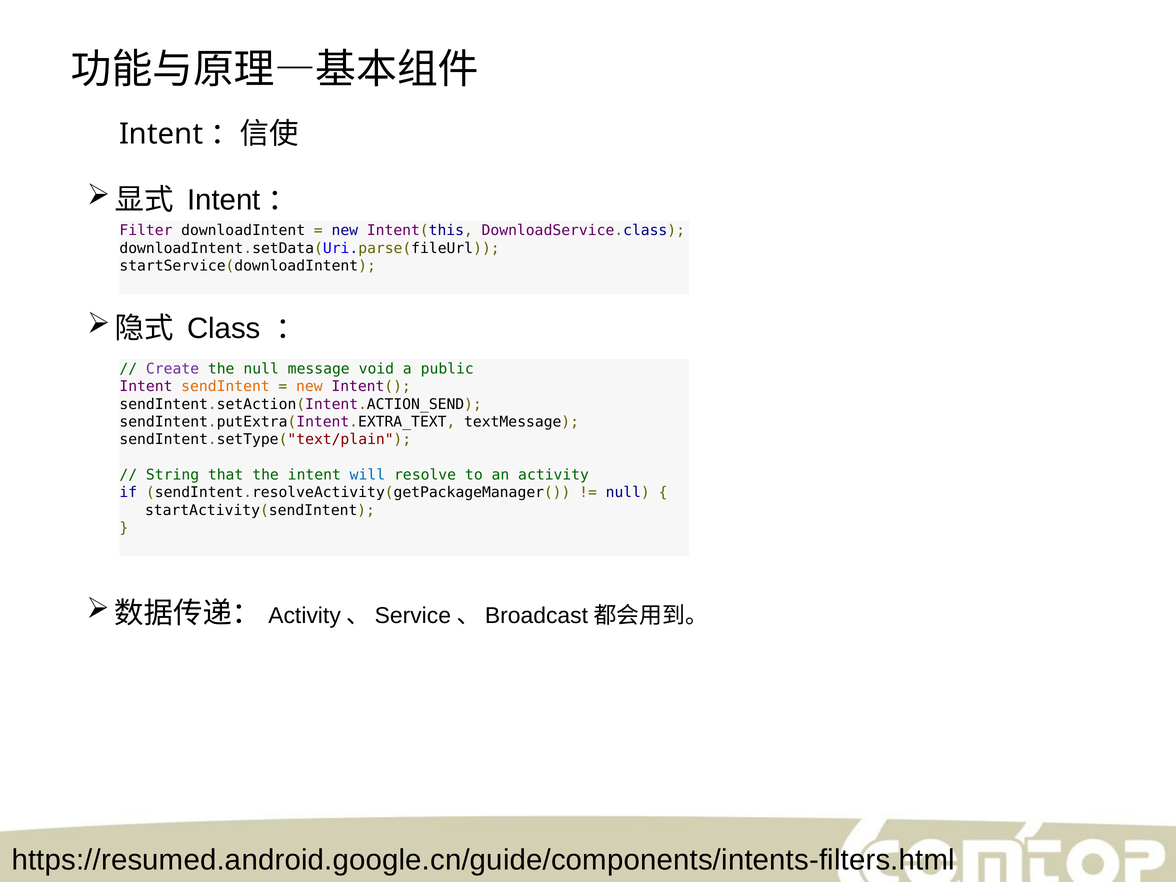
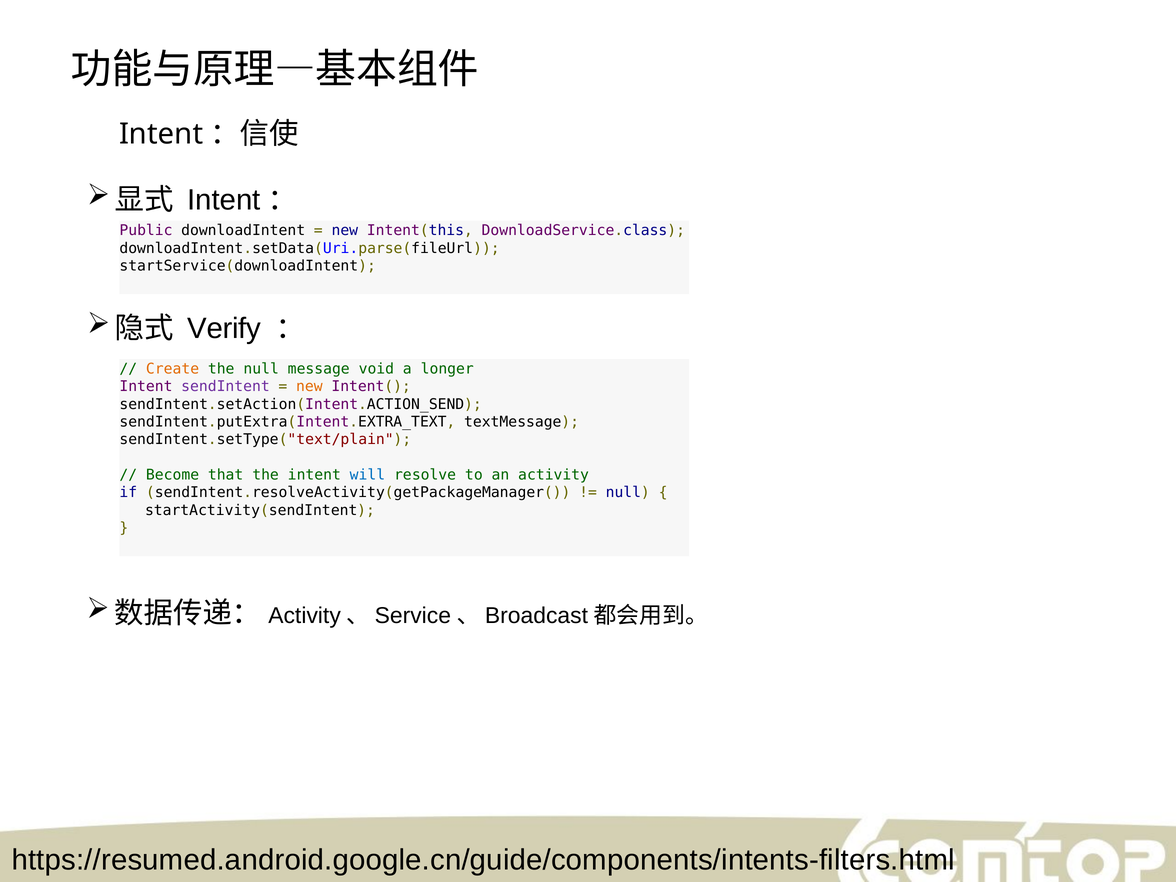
Filter: Filter -> Public
Class: Class -> Verify
Create colour: purple -> orange
public: public -> longer
sendIntent colour: orange -> purple
String: String -> Become
